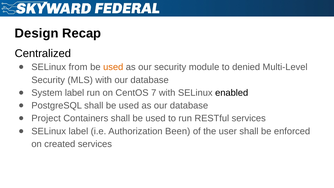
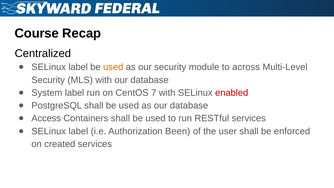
Design: Design -> Course
from at (78, 67): from -> label
denied: denied -> across
enabled colour: black -> red
Project: Project -> Access
